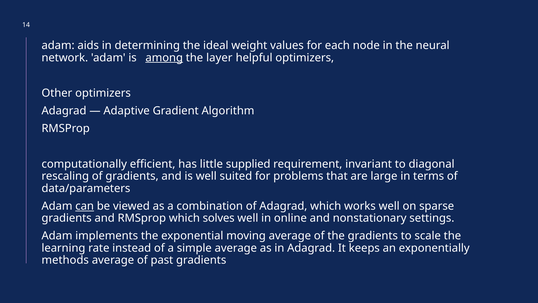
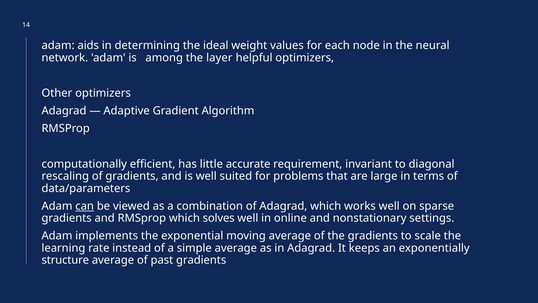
among underline: present -> none
supplied: supplied -> accurate
methods: methods -> structure
